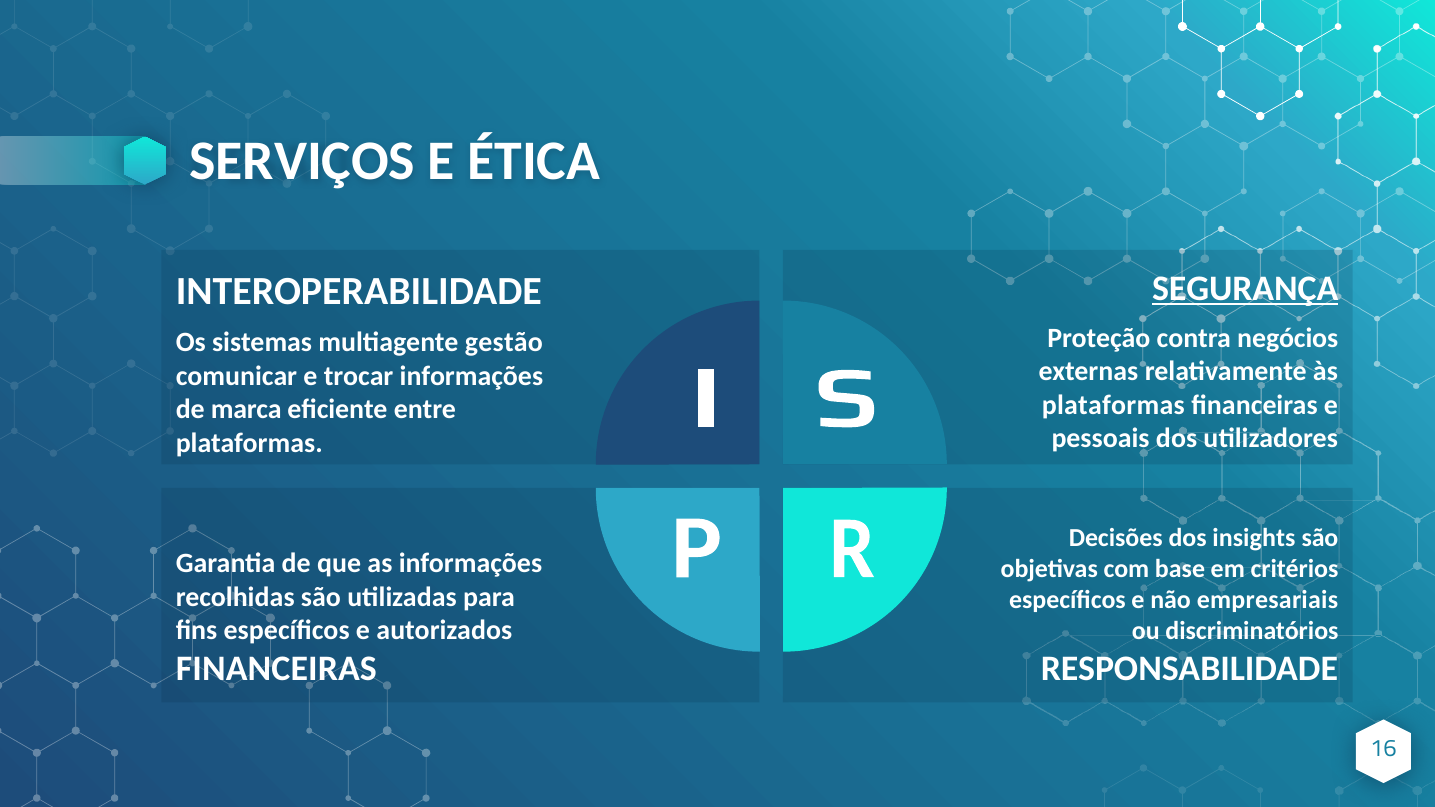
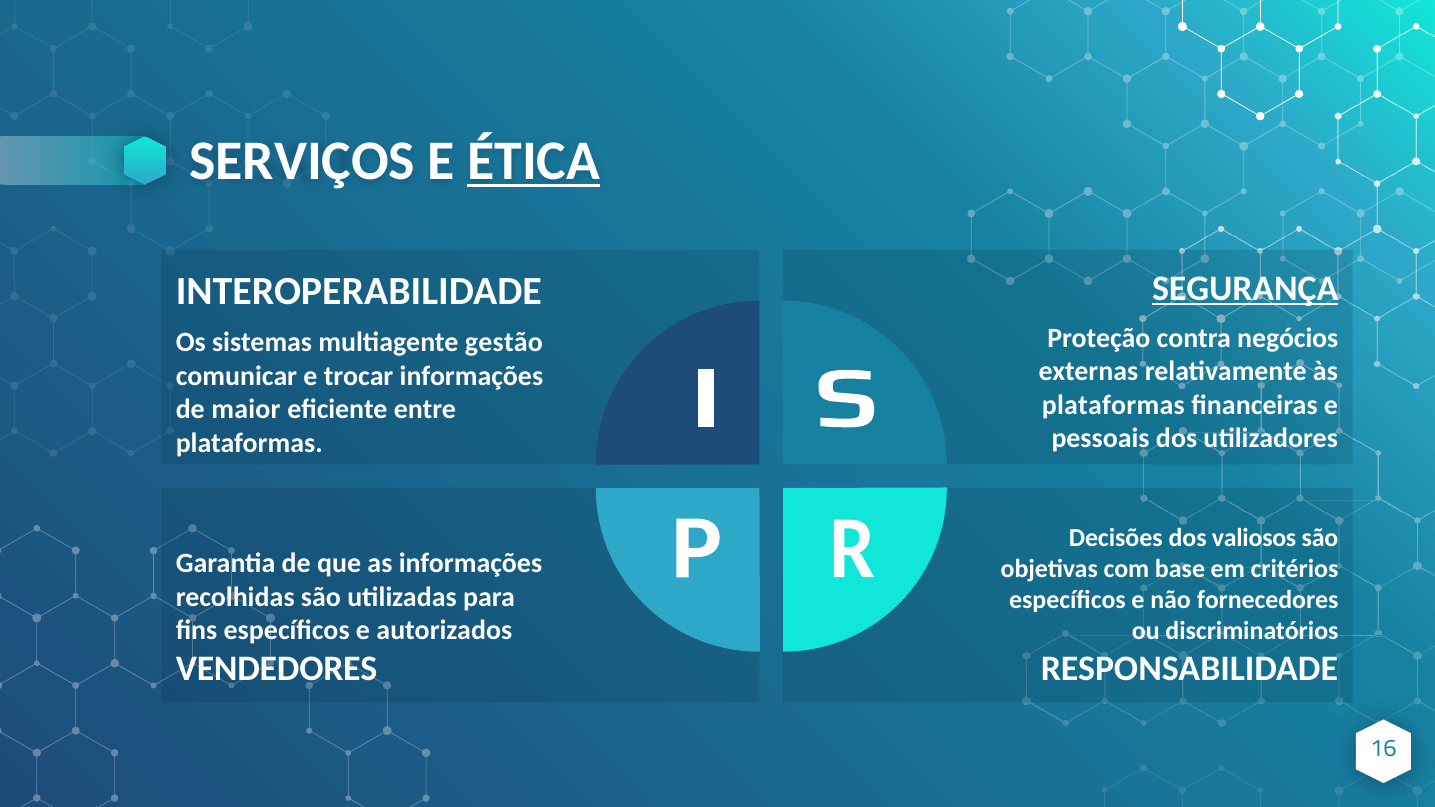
ÉTICA underline: none -> present
marca: marca -> maior
insights: insights -> valiosos
empresariais: empresariais -> fornecedores
FINANCEIRAS at (276, 669): FINANCEIRAS -> VENDEDORES
